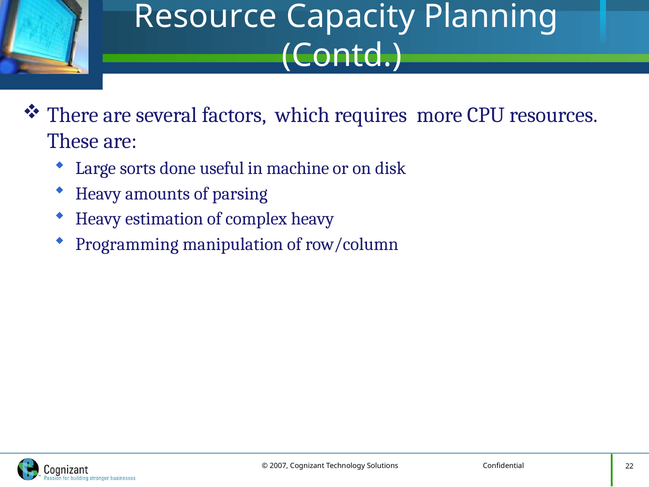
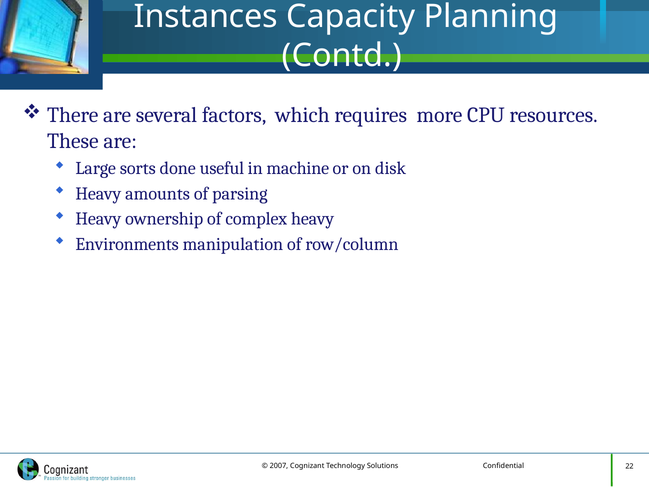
Resource: Resource -> Instances
estimation: estimation -> ownership
Programming: Programming -> Environments
